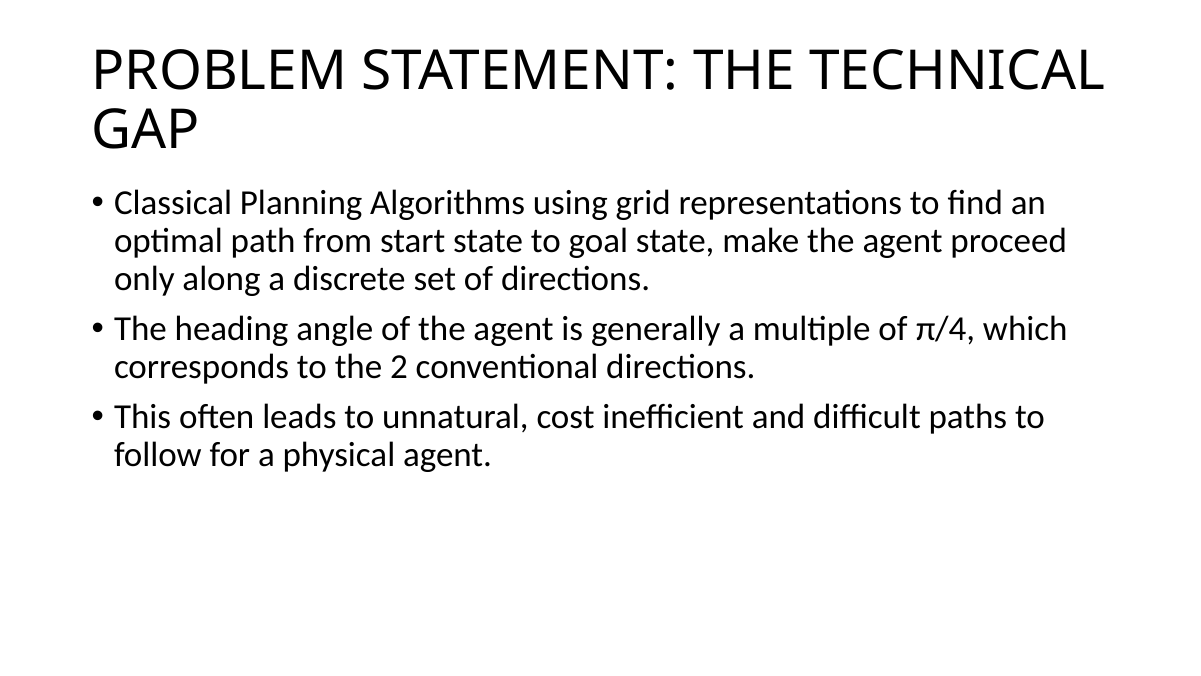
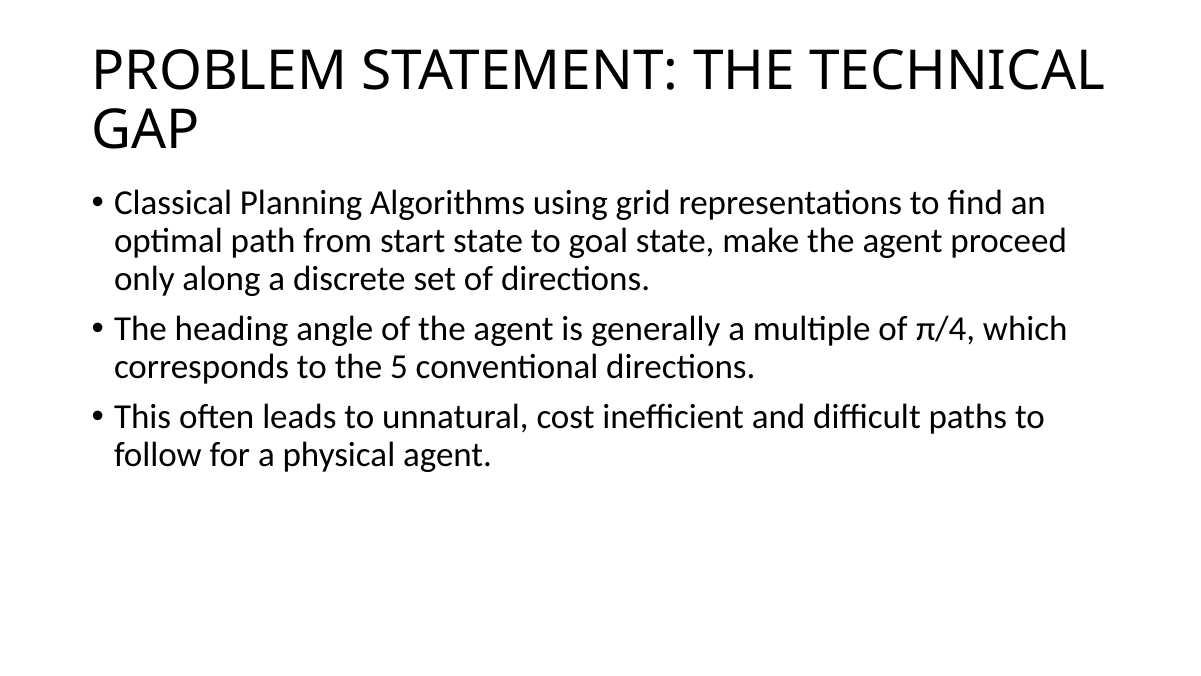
2: 2 -> 5
